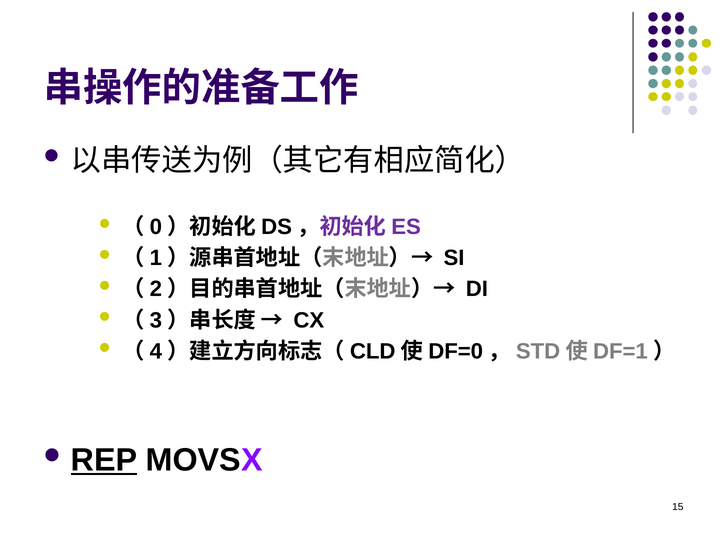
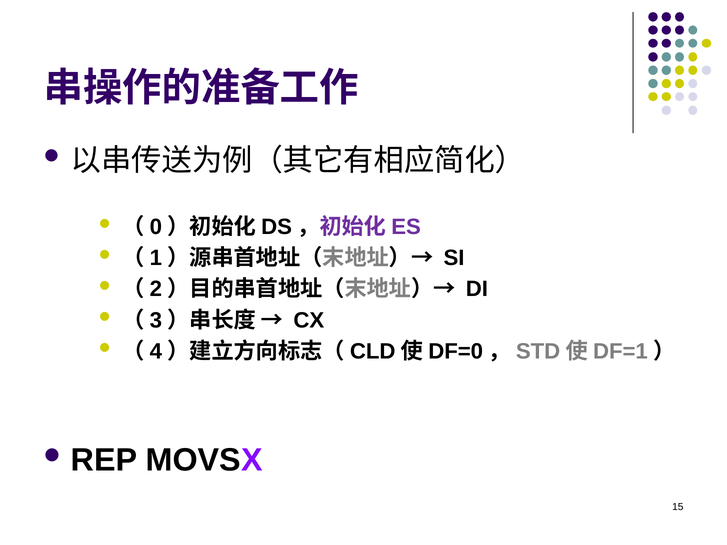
REP underline: present -> none
